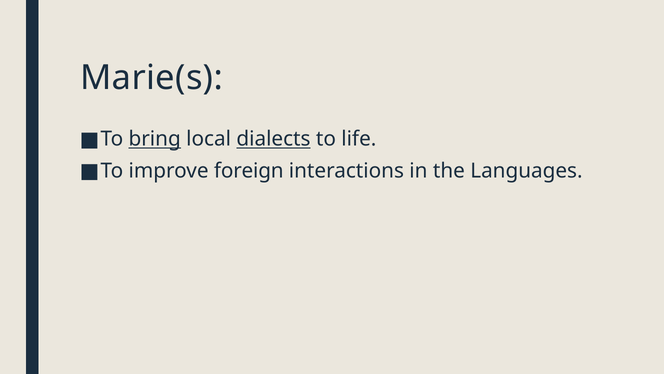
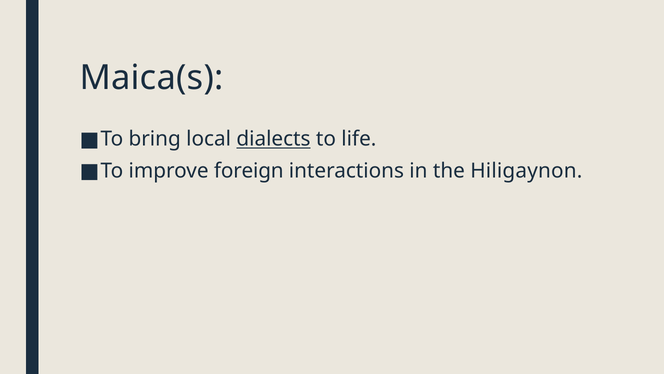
Marie(s: Marie(s -> Maica(s
bring underline: present -> none
Languages: Languages -> Hiligaynon
